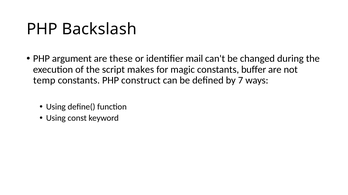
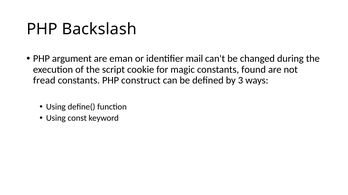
these: these -> eman
makes: makes -> cookie
buffer: buffer -> found
temp: temp -> fread
7: 7 -> 3
